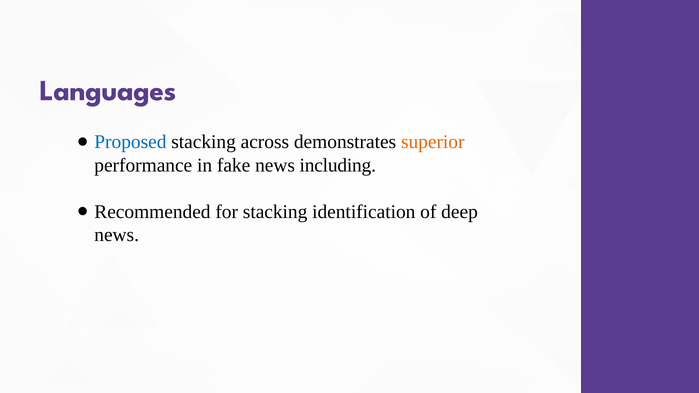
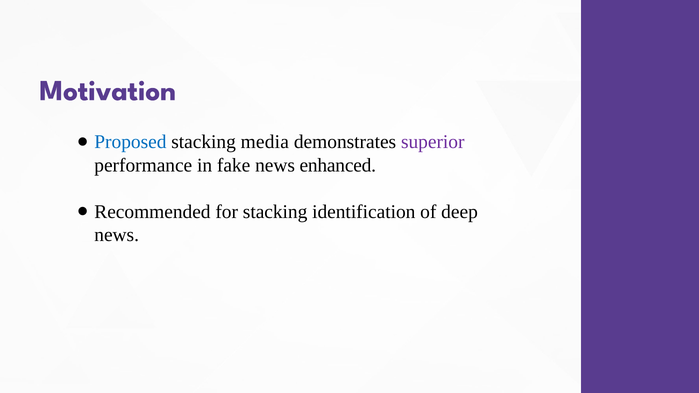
Languages: Languages -> Motivation
across: across -> media
superior colour: orange -> purple
including: including -> enhanced
